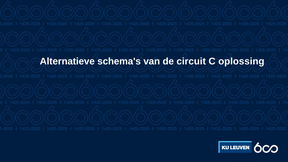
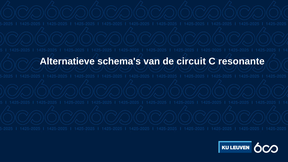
oplossing: oplossing -> resonante
